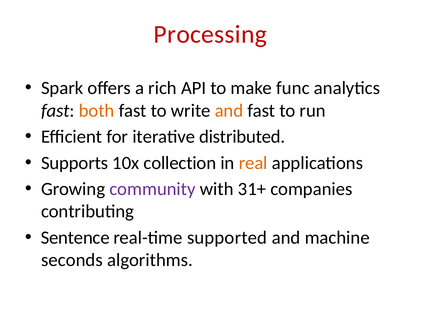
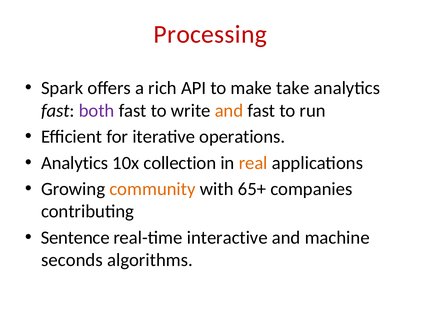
func: func -> take
both colour: orange -> purple
distributed: distributed -> operations
Supports at (75, 163): Supports -> Analytics
community colour: purple -> orange
31+: 31+ -> 65+
supported: supported -> interactive
